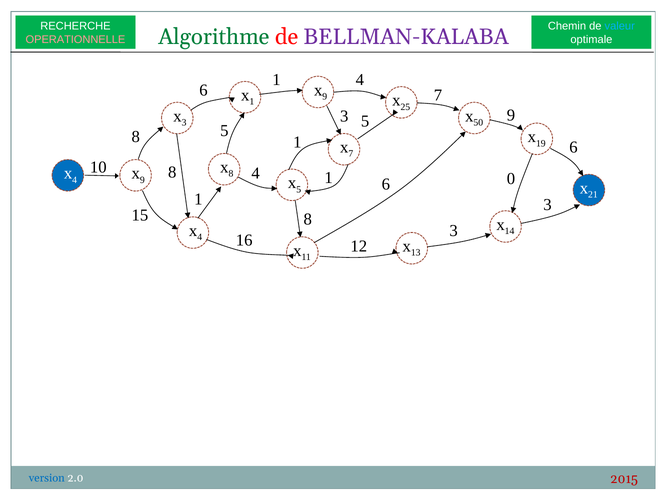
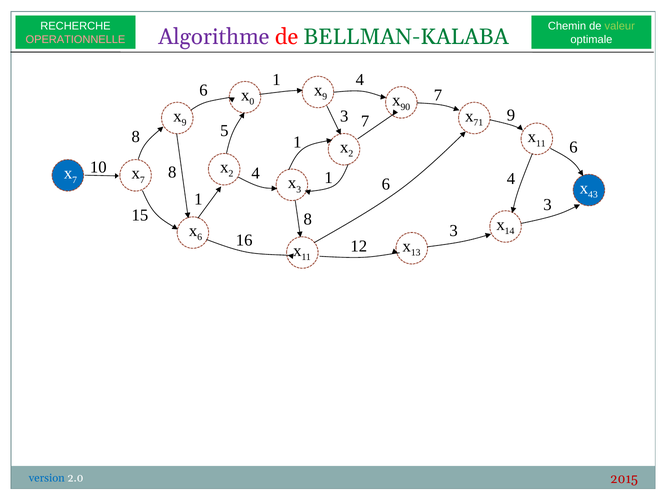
valeur colour: light blue -> light green
Algorithme colour: green -> purple
BELLMAN-KALABA colour: purple -> green
25: 25 -> 90
1 at (252, 102): 1 -> 0
3 at (184, 123): 3 -> 9
3 5: 5 -> 7
50: 50 -> 71
19 at (541, 143): 19 -> 11
7 at (351, 154): 7 -> 2
8 at (231, 174): 8 -> 2
4 at (75, 180): 4 -> 7
9 at (142, 180): 9 -> 7
5 at (299, 189): 5 -> 3
6 0: 0 -> 4
21: 21 -> 43
4 at (200, 237): 4 -> 6
